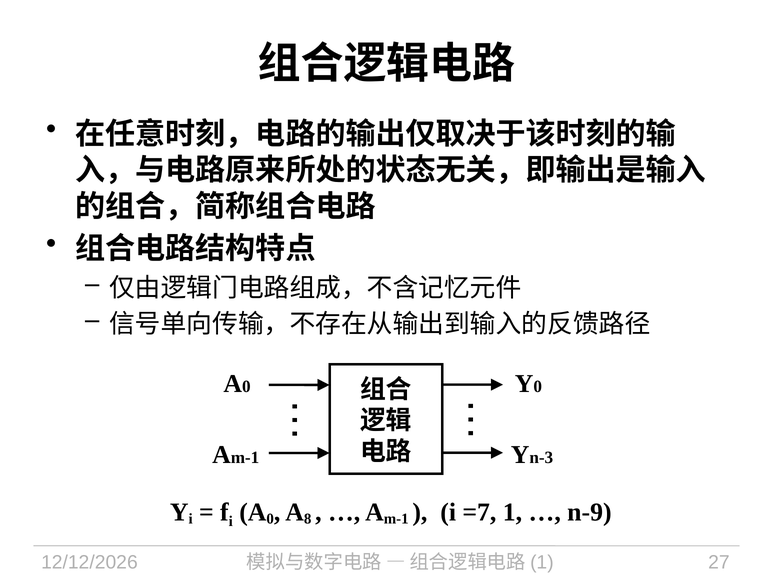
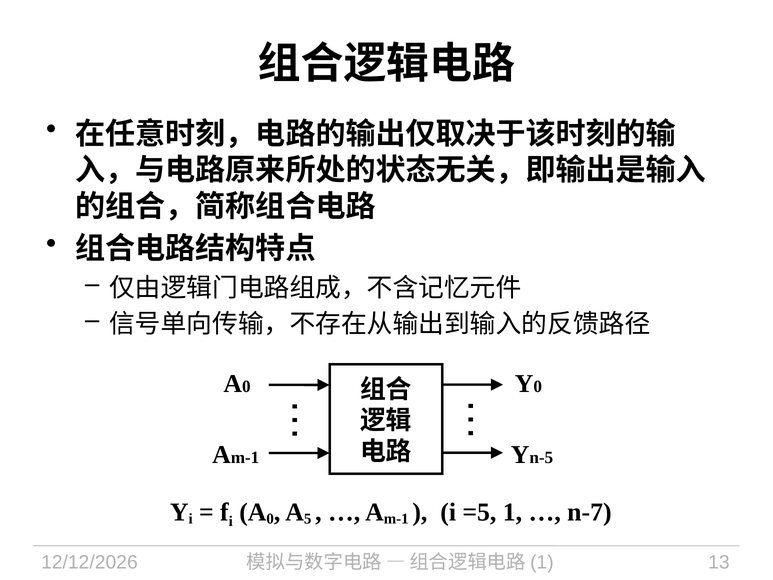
n-3: n-3 -> n-5
8: 8 -> 5
=7: =7 -> =5
n-9: n-9 -> n-7
27: 27 -> 13
